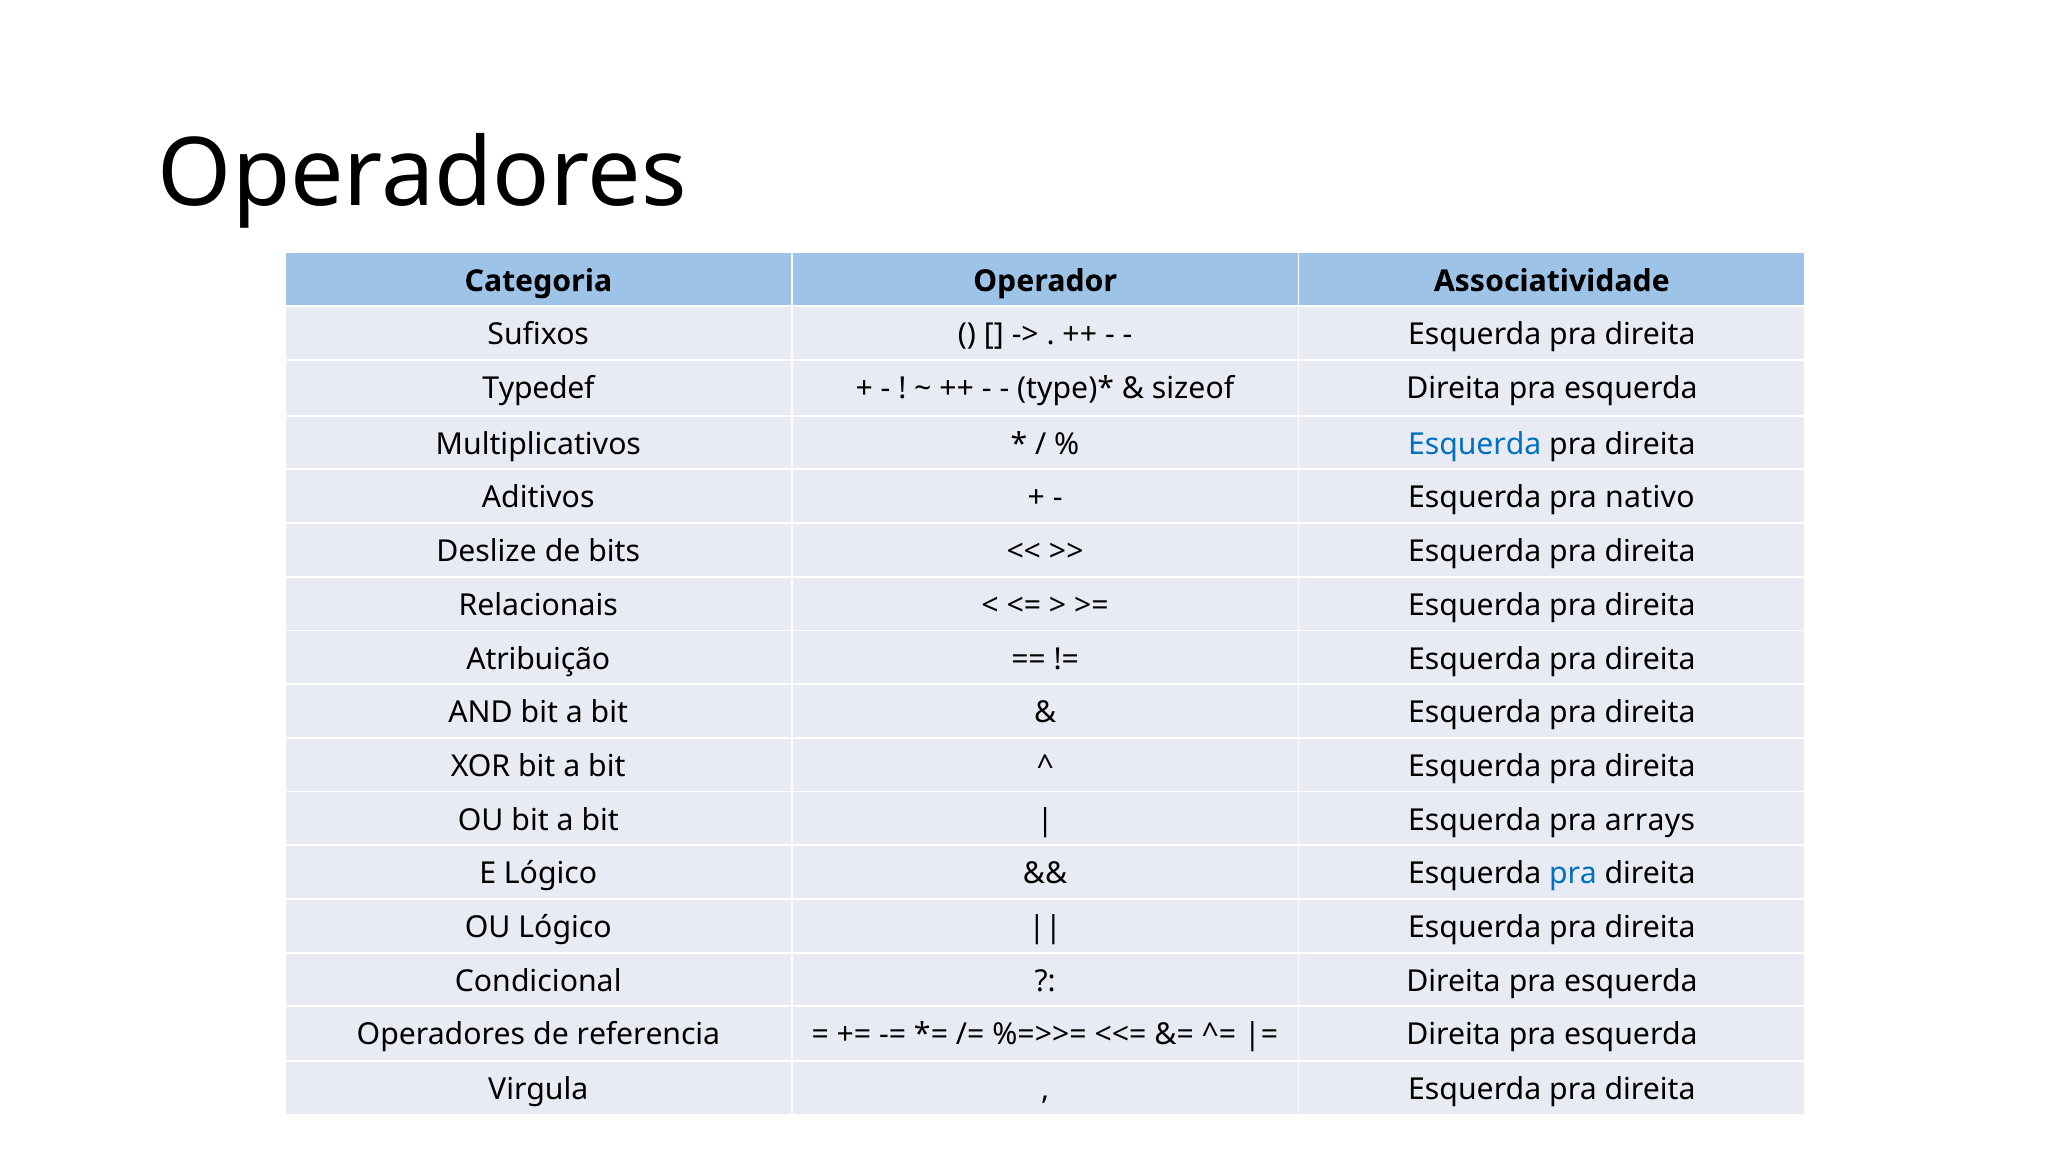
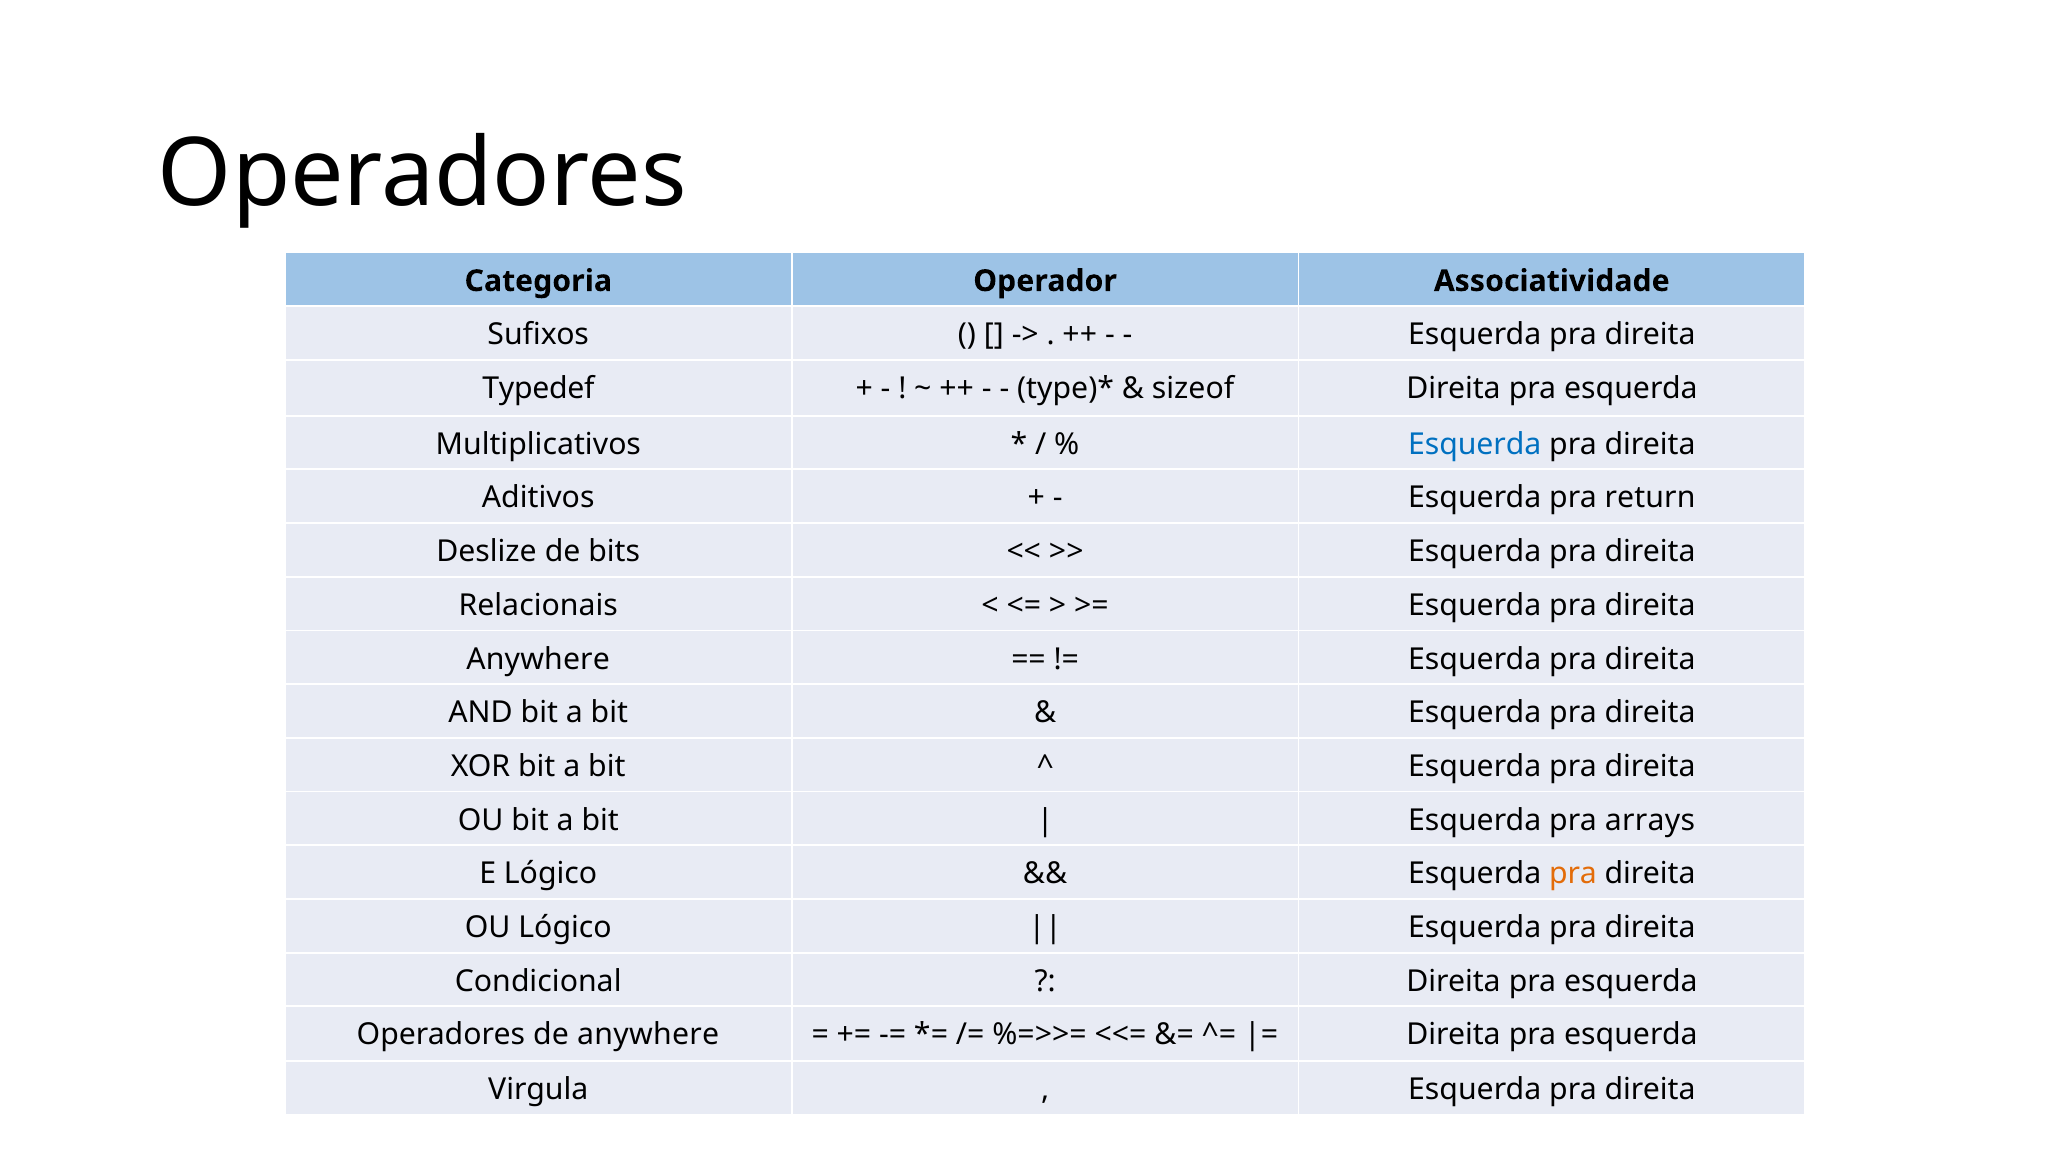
nativo: nativo -> return
Atribuição at (538, 659): Atribuição -> Anywhere
pra at (1573, 874) colour: blue -> orange
de referencia: referencia -> anywhere
